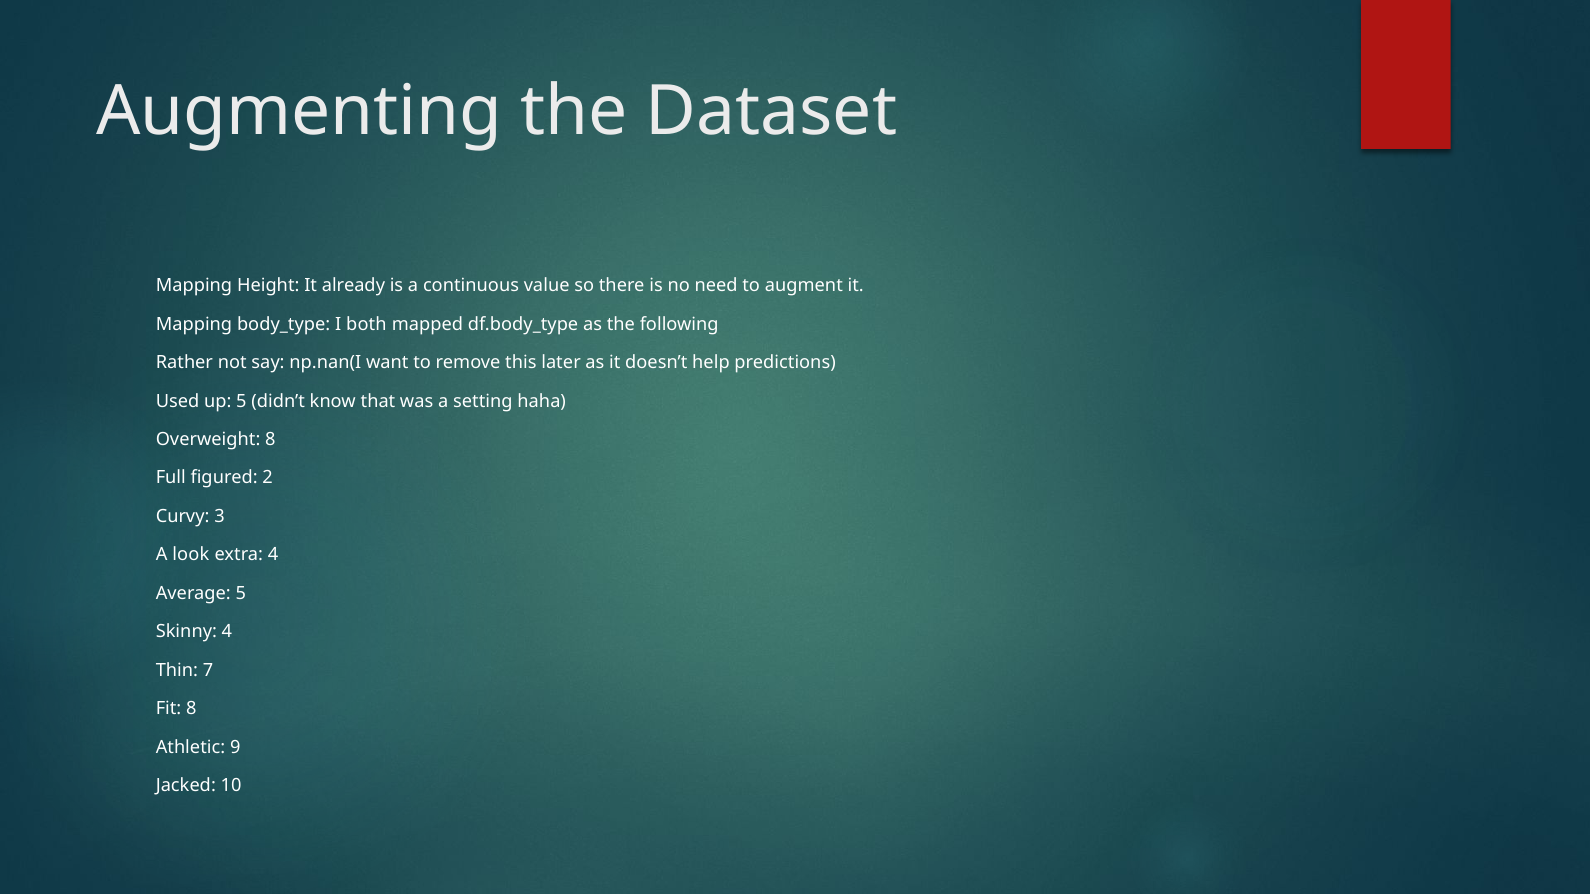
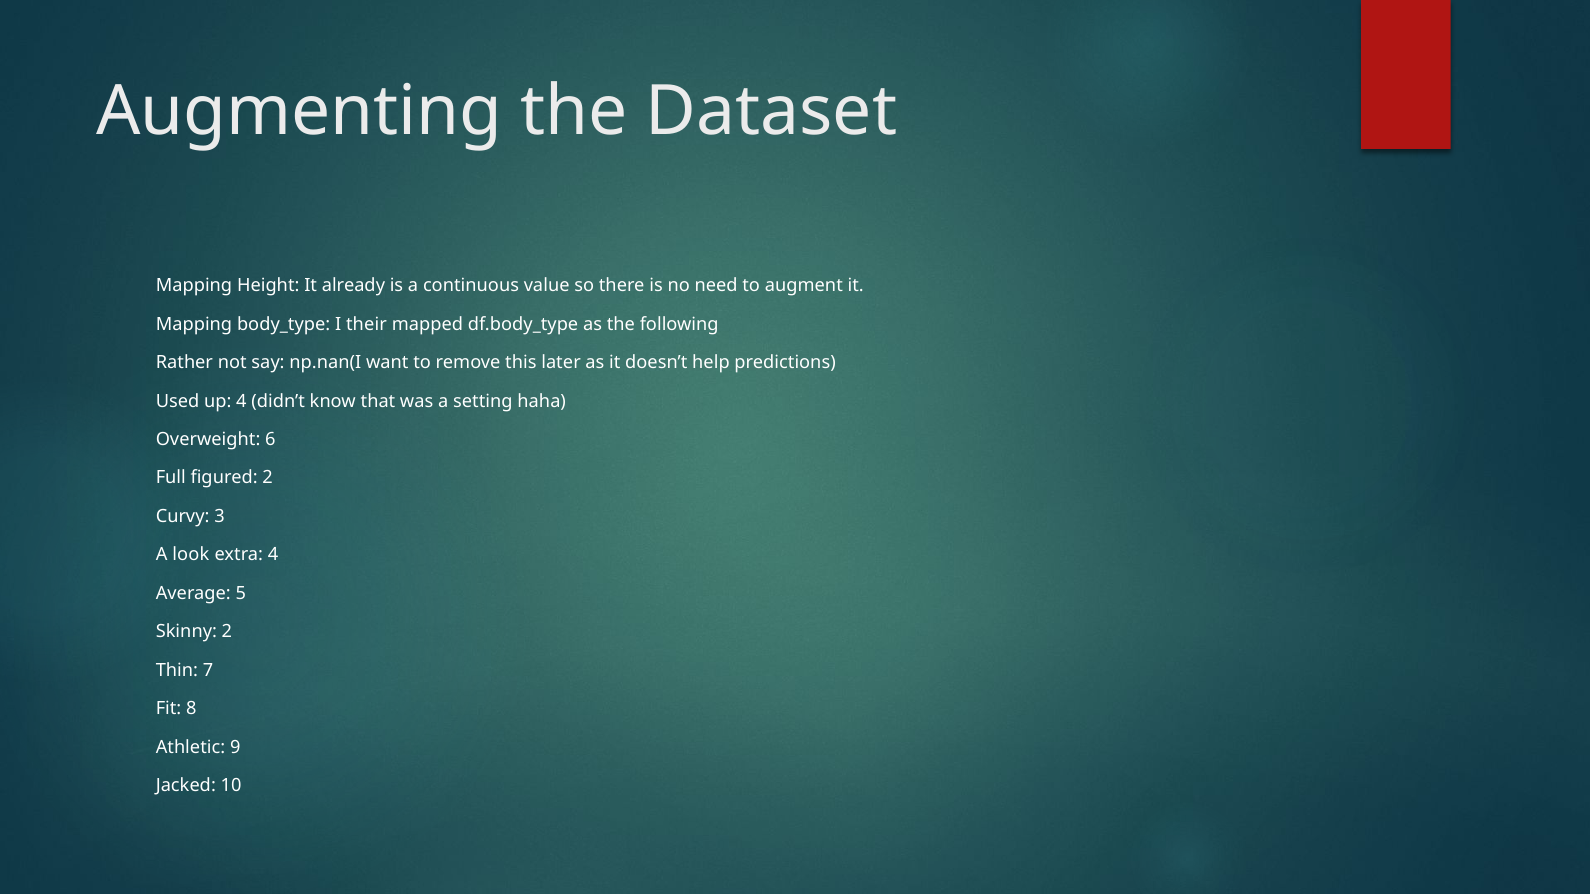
both: both -> their
up 5: 5 -> 4
Overweight 8: 8 -> 6
Skinny 4: 4 -> 2
